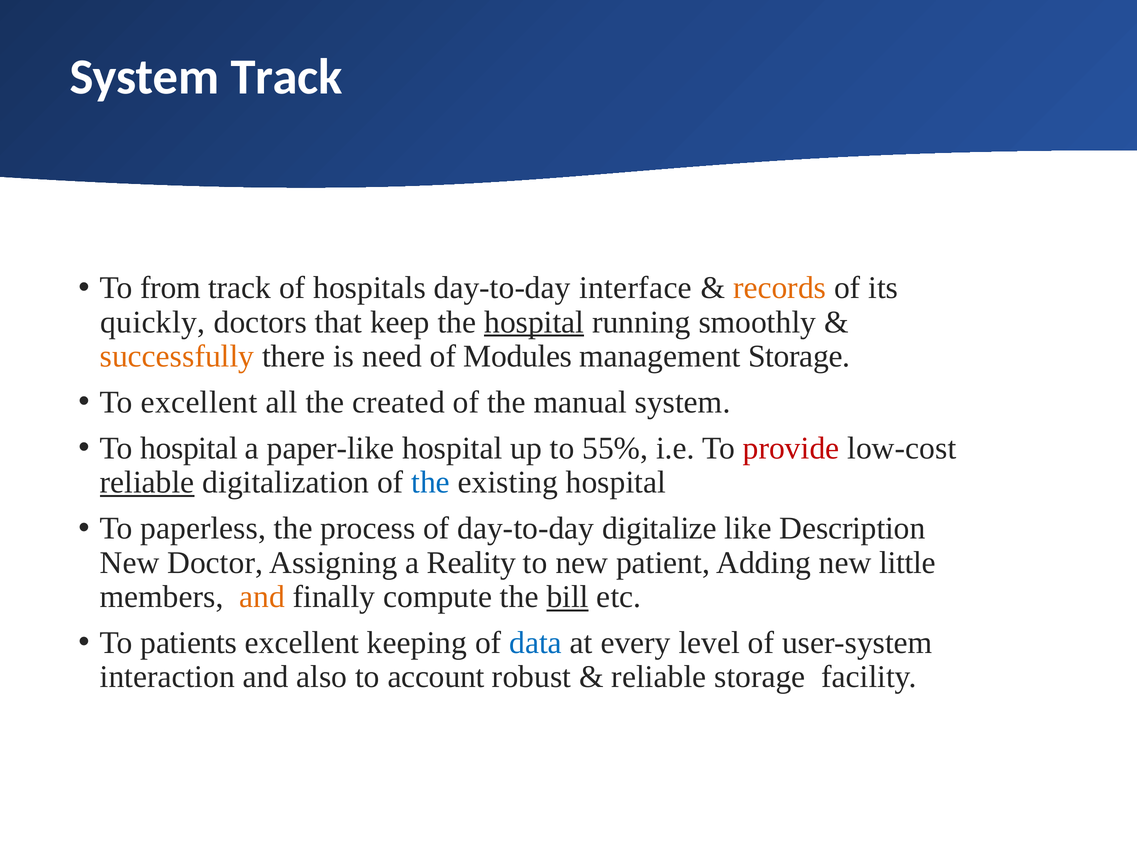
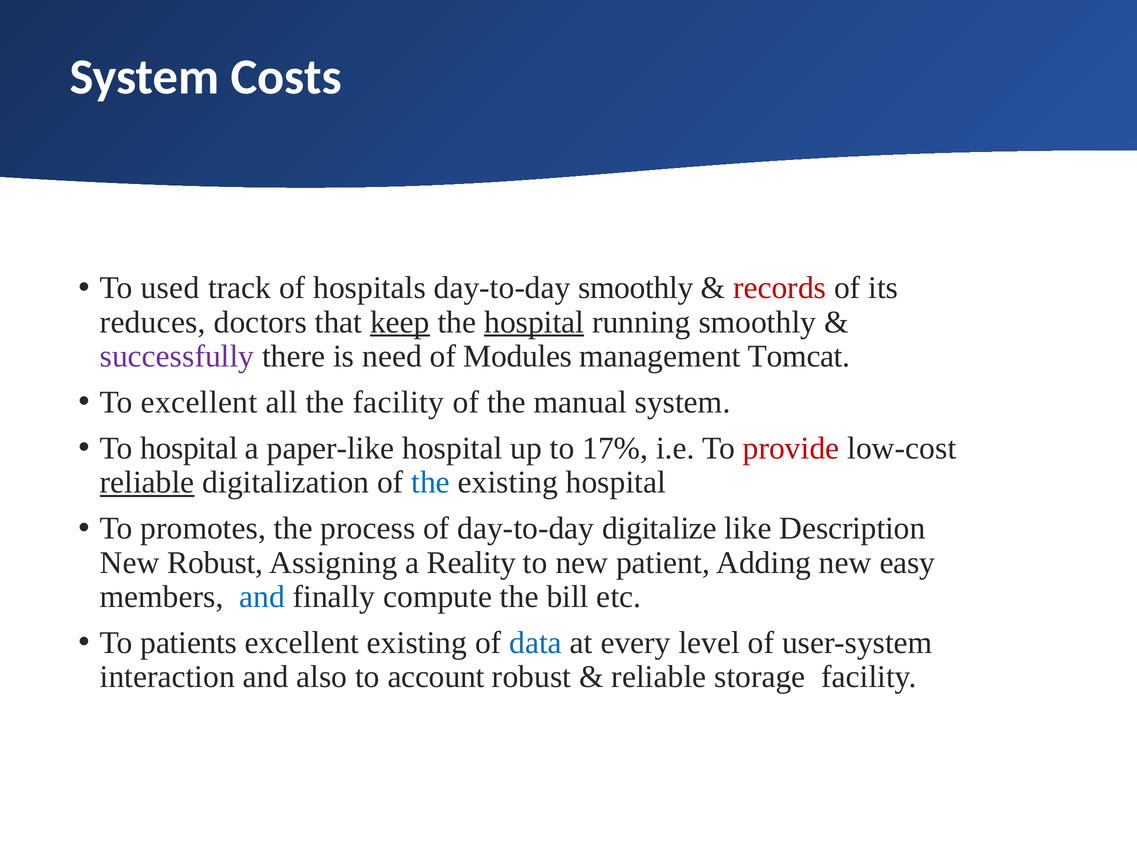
System Track: Track -> Costs
from: from -> used
day-to-day interface: interface -> smoothly
records colour: orange -> red
quickly: quickly -> reduces
keep underline: none -> present
successfully colour: orange -> purple
management Storage: Storage -> Tomcat
the created: created -> facility
55%: 55% -> 17%
paperless: paperless -> promotes
New Doctor: Doctor -> Robust
little: little -> easy
and at (262, 597) colour: orange -> blue
bill underline: present -> none
excellent keeping: keeping -> existing
